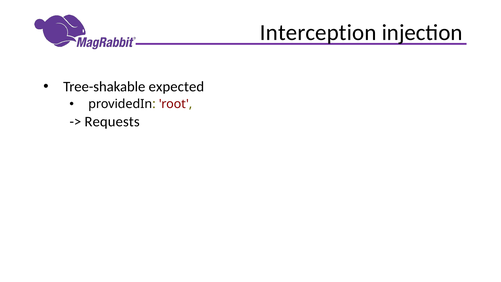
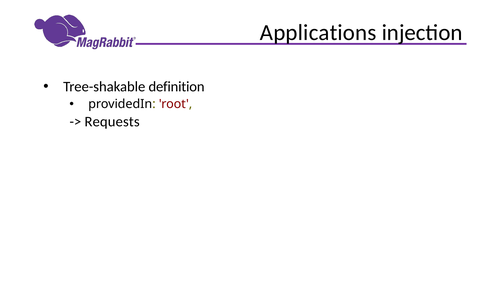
Interception: Interception -> Applications
expected: expected -> definition
